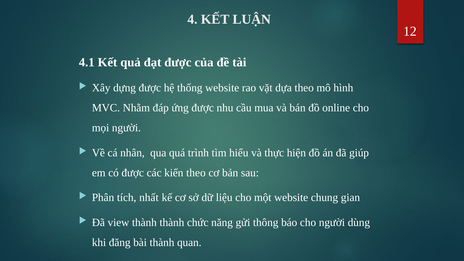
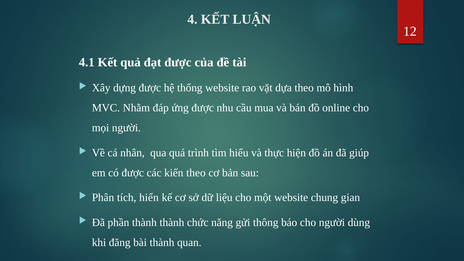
nhất: nhất -> hiển
view: view -> phần
